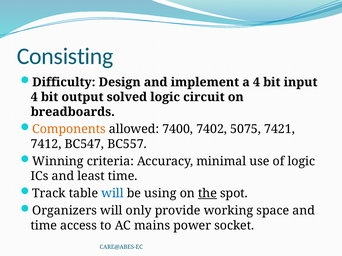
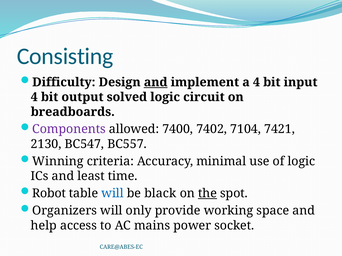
and at (156, 82) underline: none -> present
Components colour: orange -> purple
5075: 5075 -> 7104
7412: 7412 -> 2130
Track: Track -> Robot
using: using -> black
time at (44, 226): time -> help
